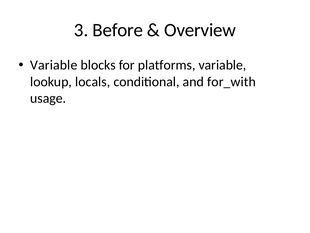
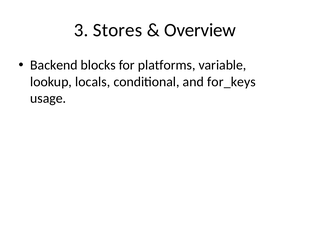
Before: Before -> Stores
Variable at (54, 65): Variable -> Backend
for_with: for_with -> for_keys
